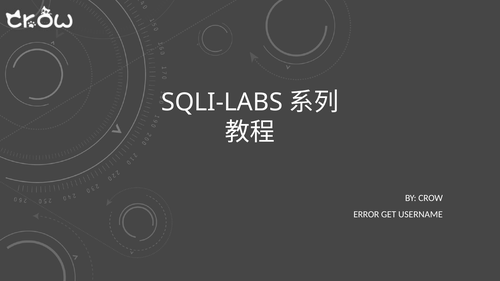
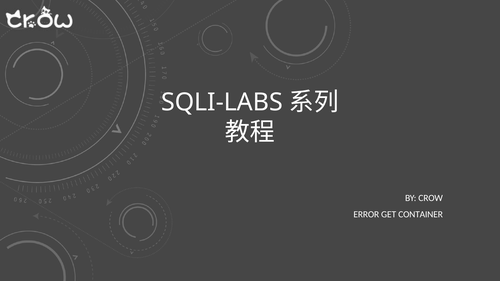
USERNAME: USERNAME -> CONTAINER
